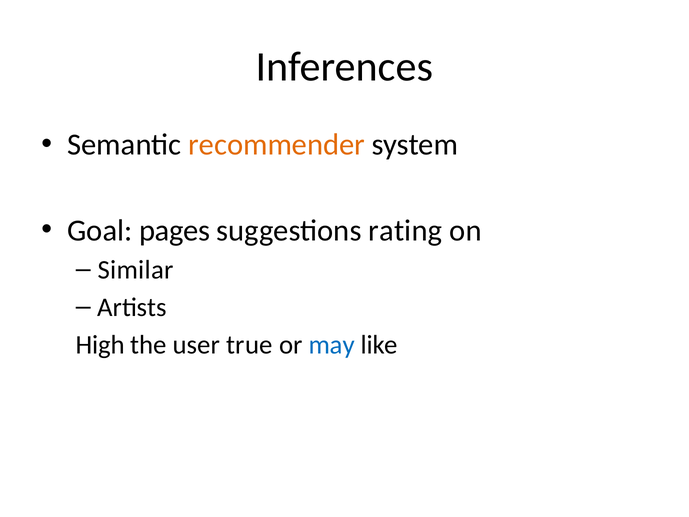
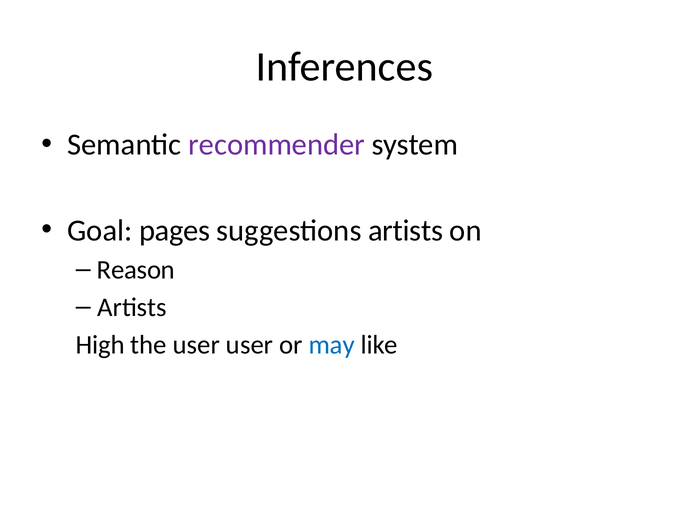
recommender colour: orange -> purple
suggestions rating: rating -> artists
Similar: Similar -> Reason
user true: true -> user
